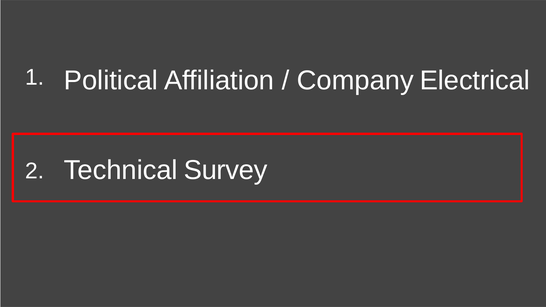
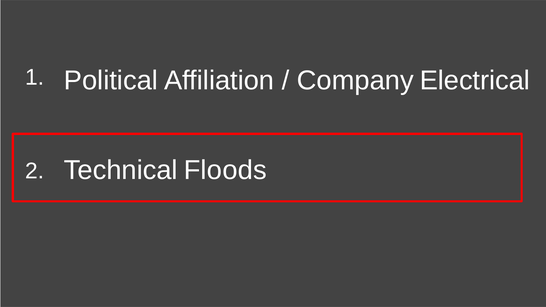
Survey: Survey -> Floods
